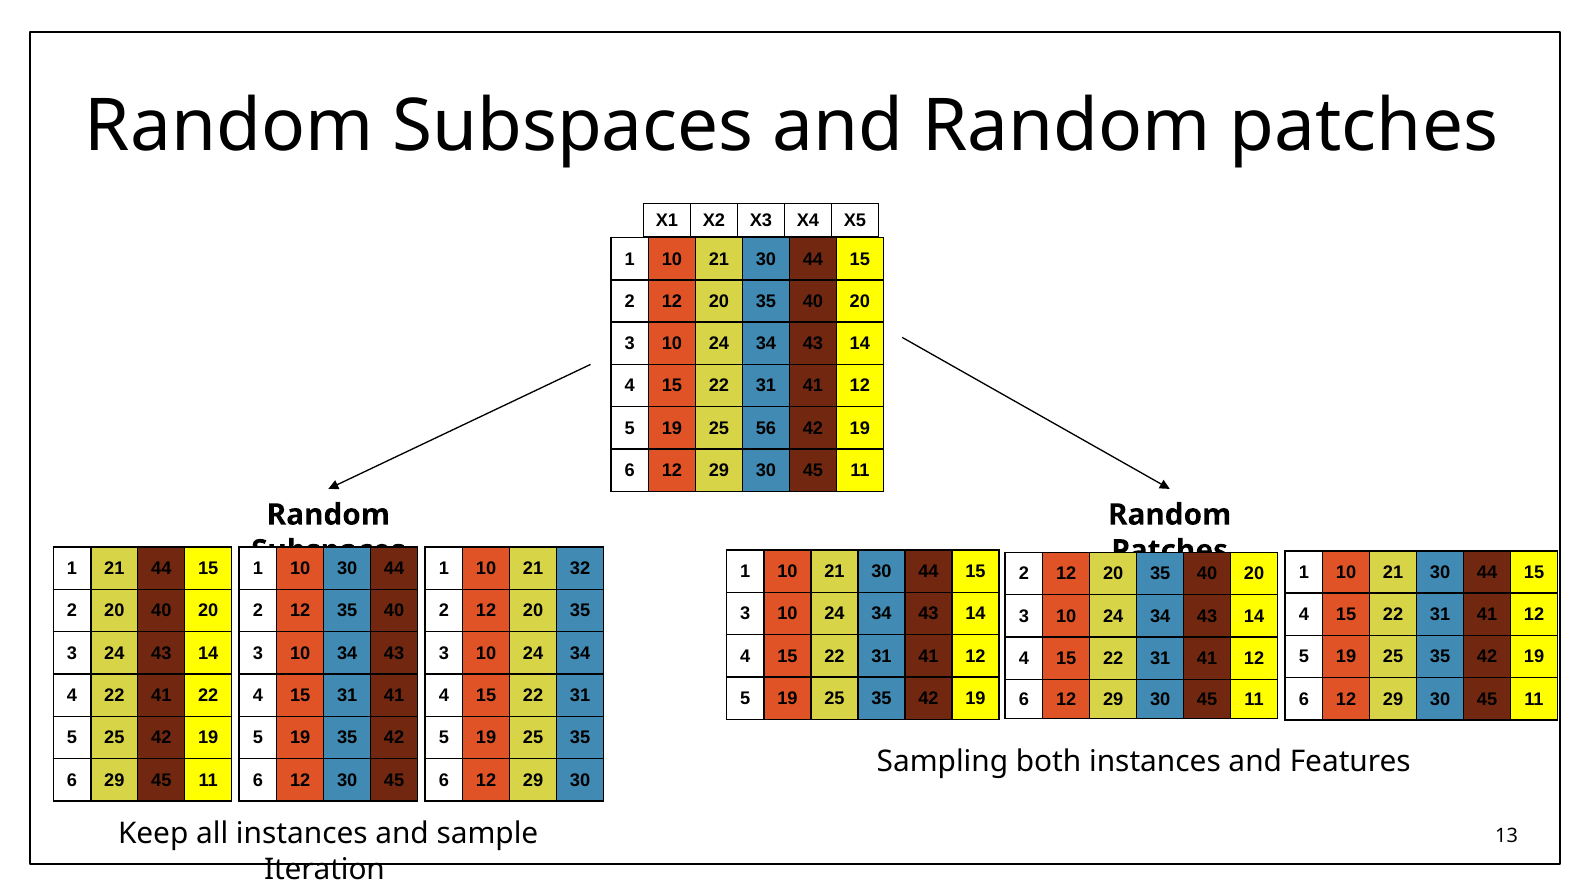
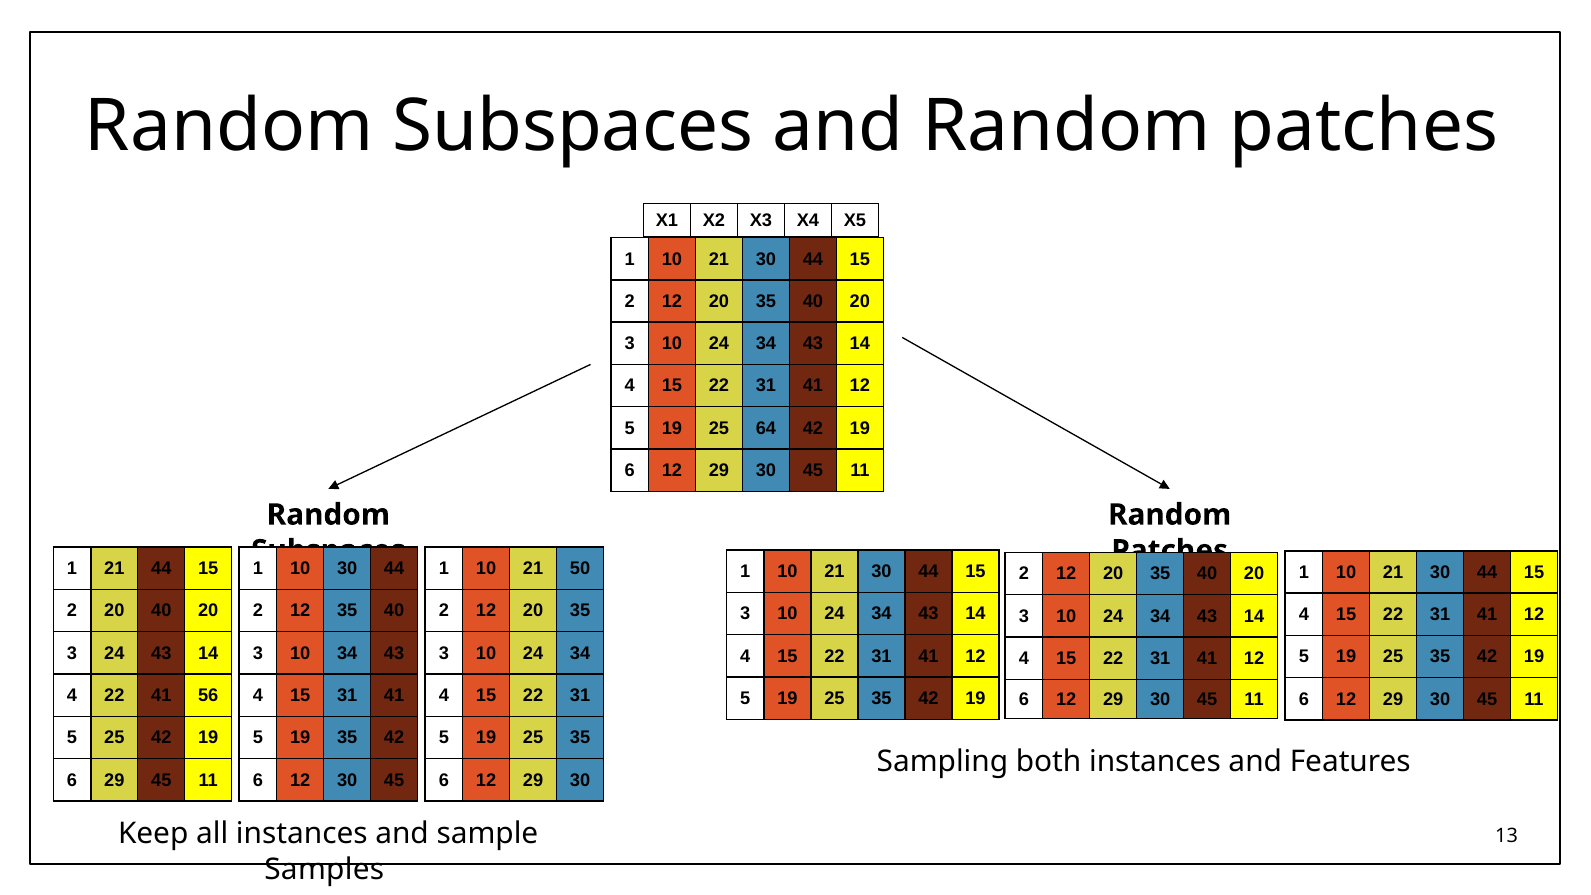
56: 56 -> 64
32: 32 -> 50
41 22: 22 -> 56
Iteration: Iteration -> Samples
